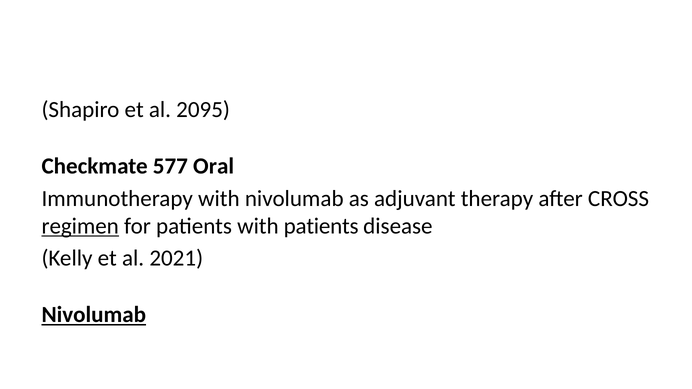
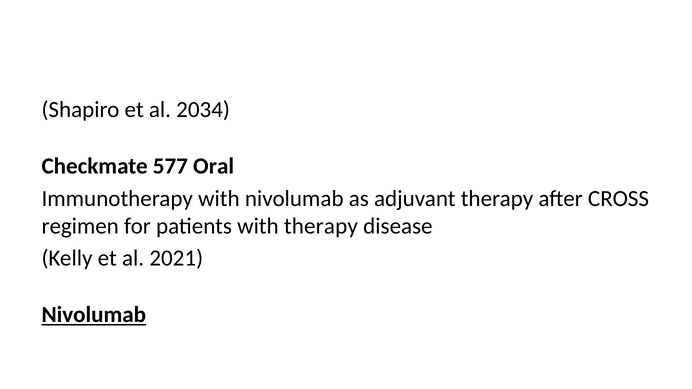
2095: 2095 -> 2034
regimen underline: present -> none
with patients: patients -> therapy
